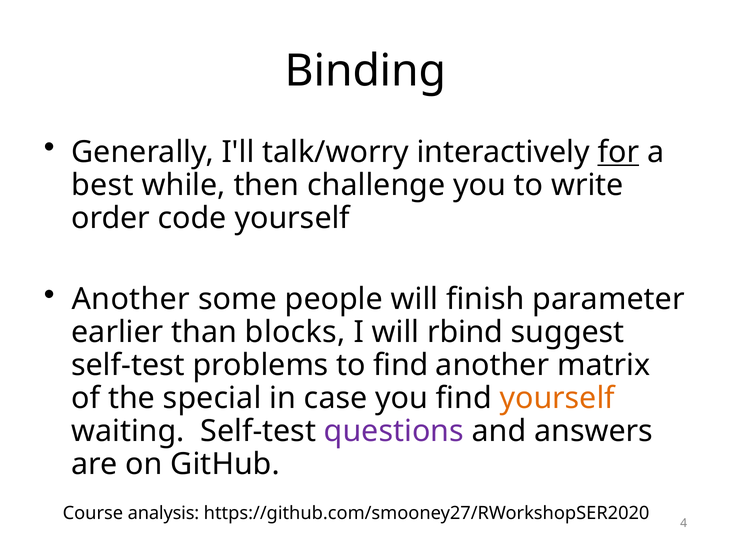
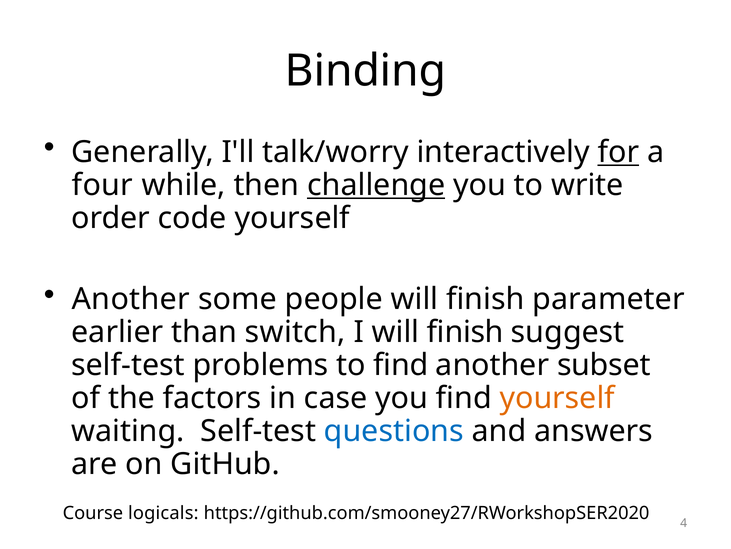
best: best -> four
challenge underline: none -> present
blocks: blocks -> switch
I will rbind: rbind -> finish
matrix: matrix -> subset
special: special -> factors
questions colour: purple -> blue
analysis: analysis -> logicals
